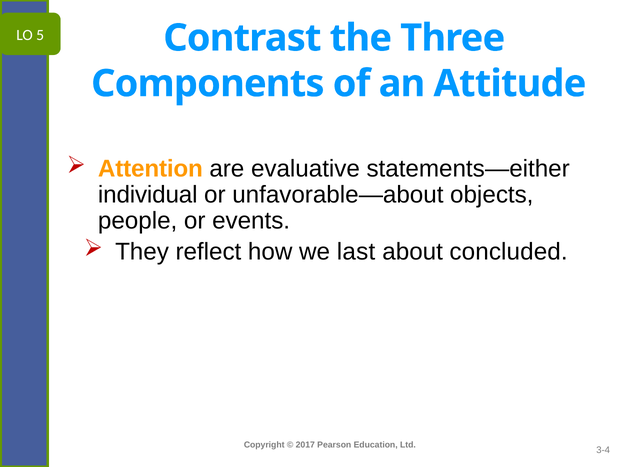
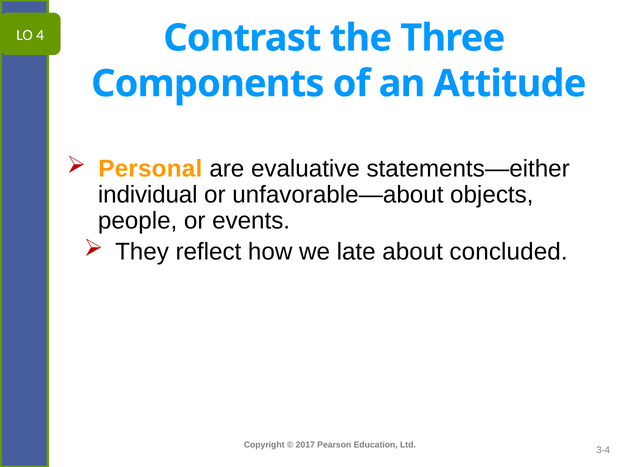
5: 5 -> 4
Attention: Attention -> Personal
last: last -> late
